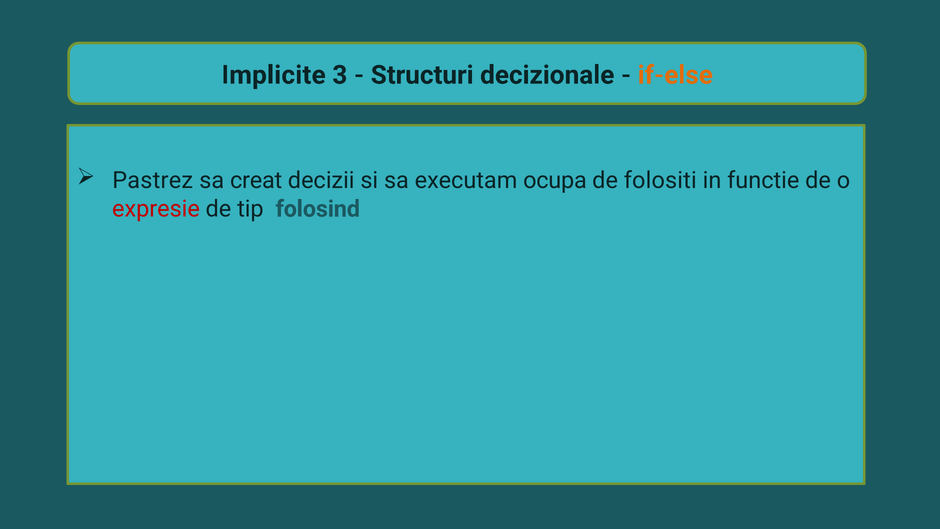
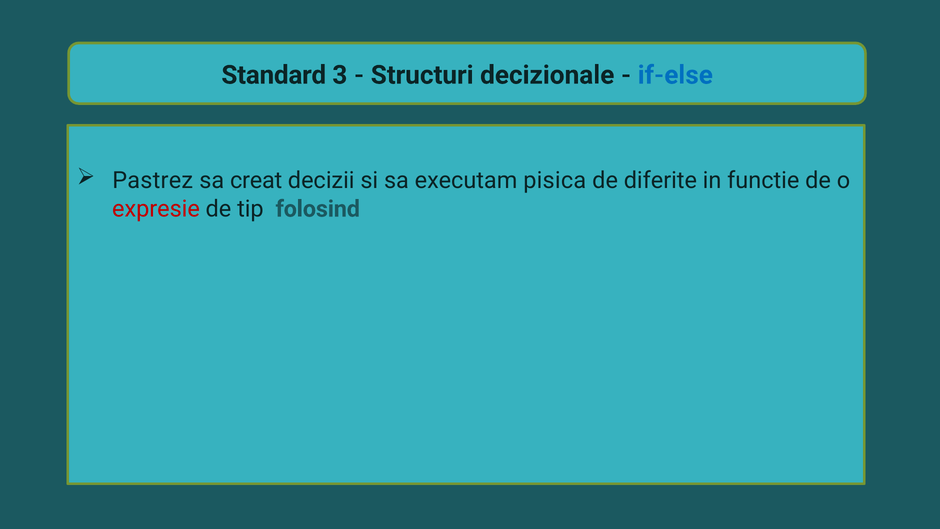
Implicite: Implicite -> Standard
if-else colour: orange -> blue
ocupa: ocupa -> pisica
folositi: folositi -> diferite
